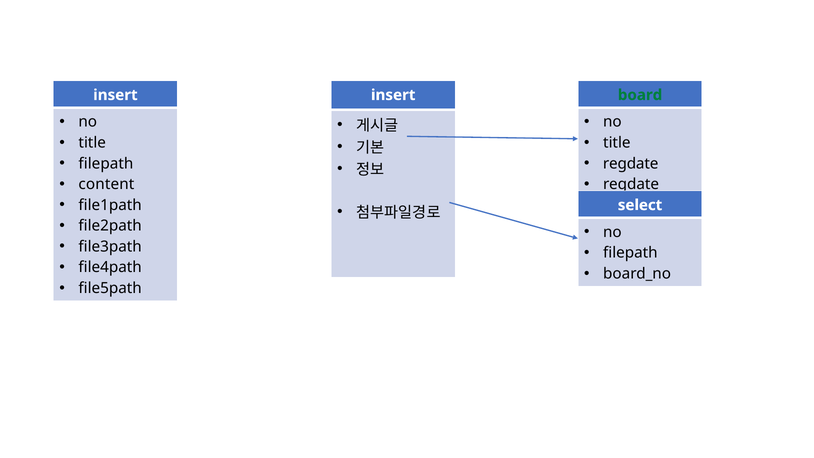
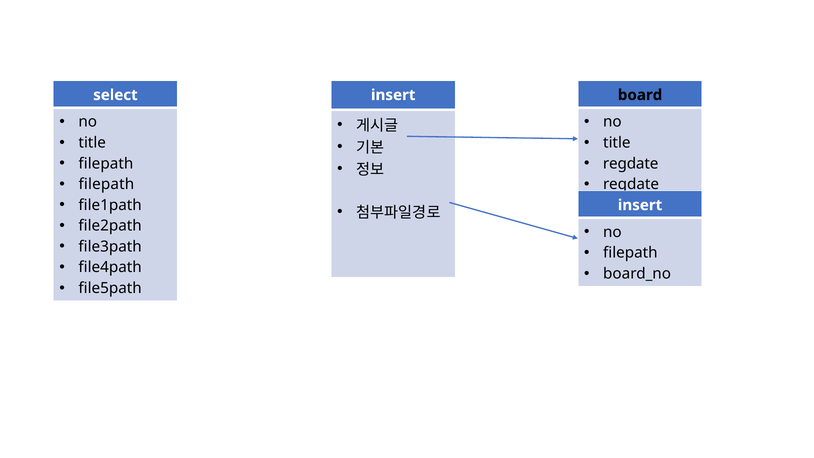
insert at (115, 95): insert -> select
board colour: green -> black
content at (106, 184): content -> filepath
select at (640, 205): select -> insert
